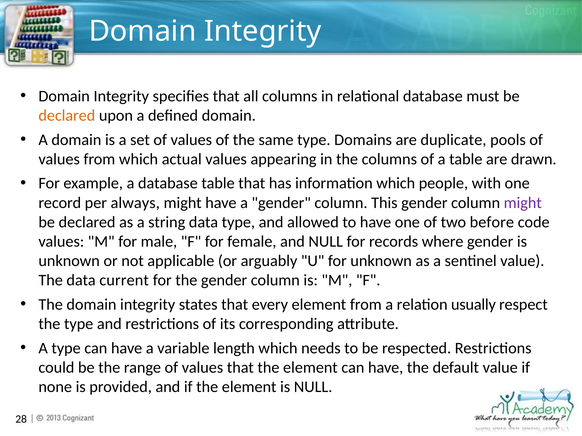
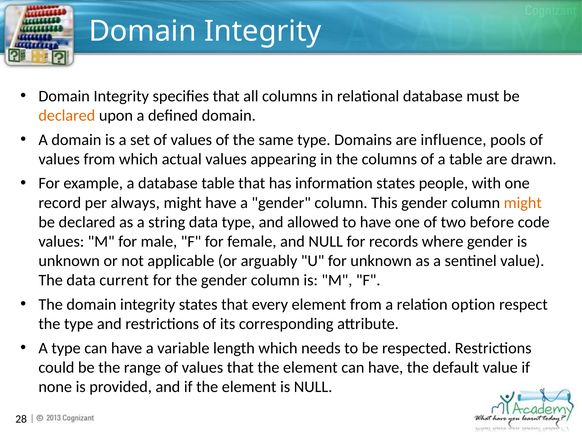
duplicate: duplicate -> influence
information which: which -> states
might at (523, 203) colour: purple -> orange
usually: usually -> option
